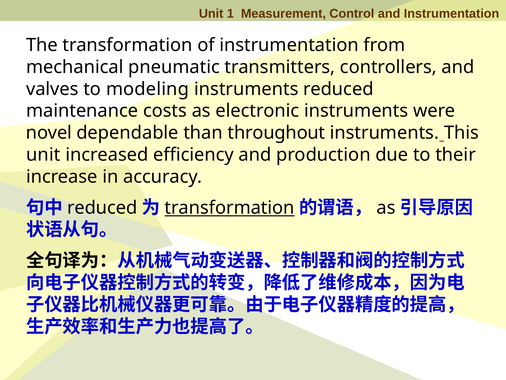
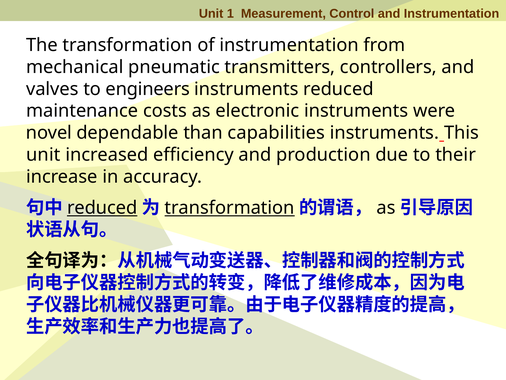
modeling: modeling -> engineers
throughout: throughout -> capabilities
reduced at (102, 208) underline: none -> present
